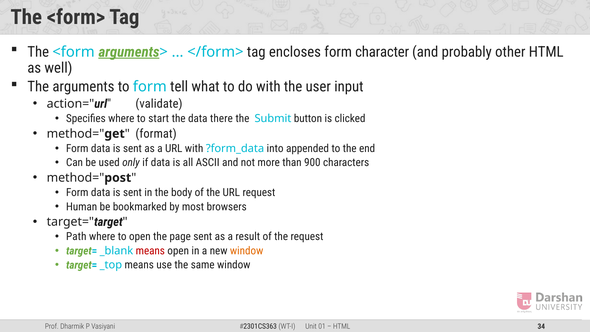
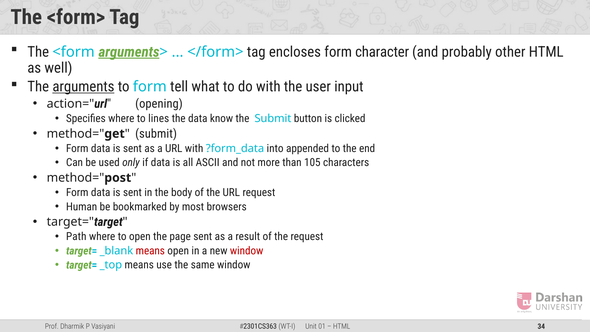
arguments at (83, 87) underline: none -> present
validate: validate -> opening
start: start -> lines
there: there -> know
format at (156, 134): format -> submit
900: 900 -> 105
window at (247, 251) colour: orange -> red
